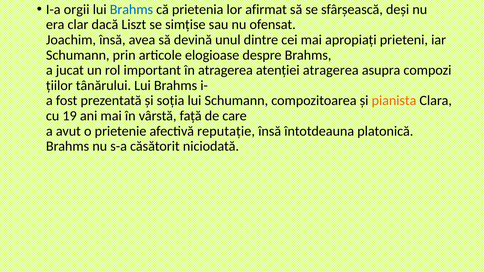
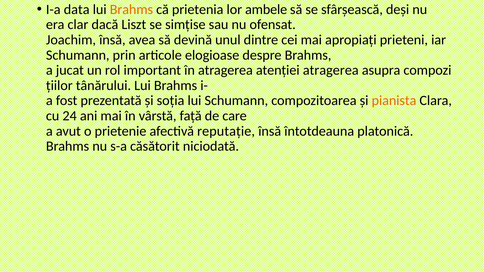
orgii: orgii -> data
Brahms at (131, 9) colour: blue -> orange
afirmat: afirmat -> ambele
19: 19 -> 24
